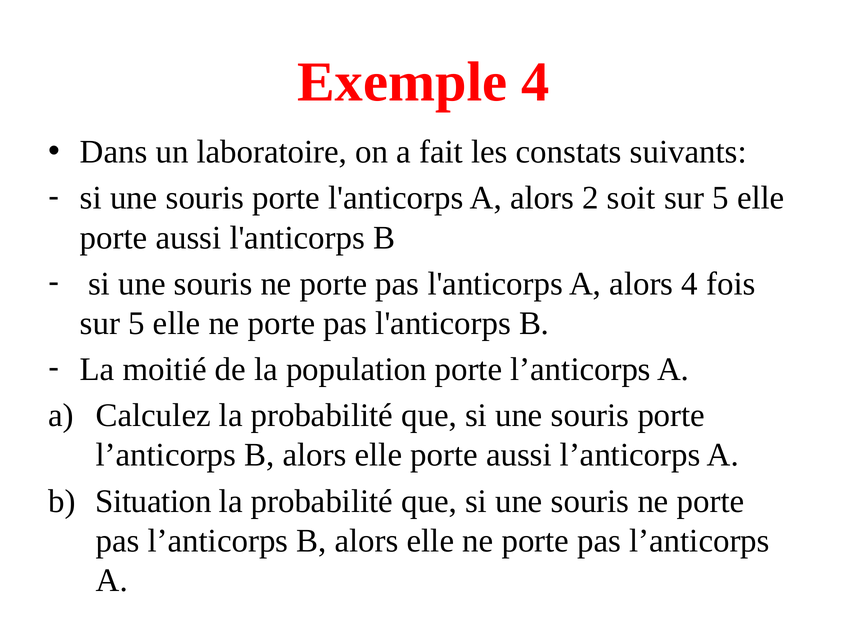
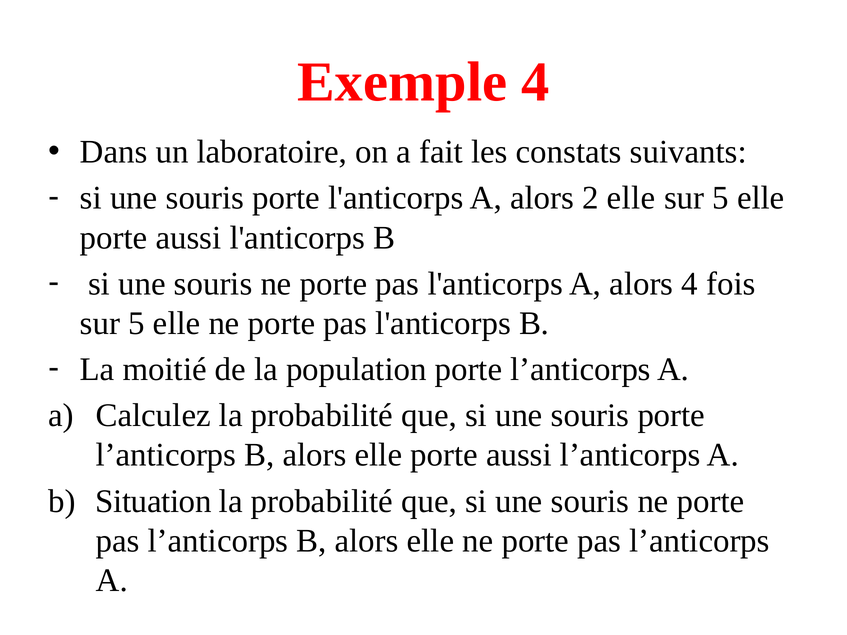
2 soit: soit -> elle
